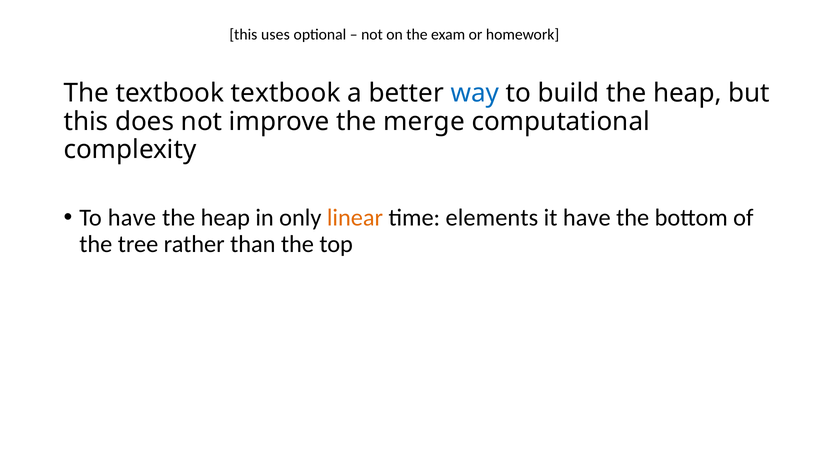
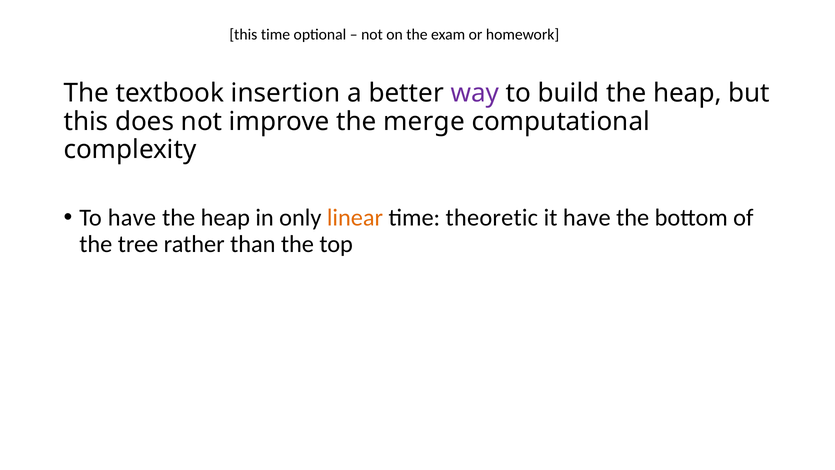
this uses: uses -> time
textbook textbook: textbook -> insertion
way colour: blue -> purple
elements: elements -> theoretic
